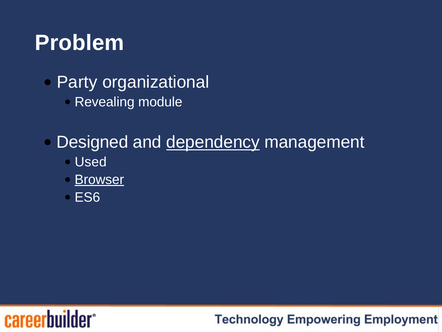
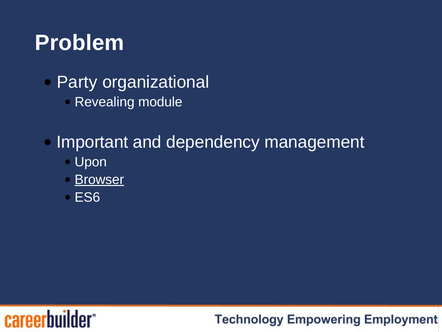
Designed: Designed -> Important
dependency underline: present -> none
Used: Used -> Upon
